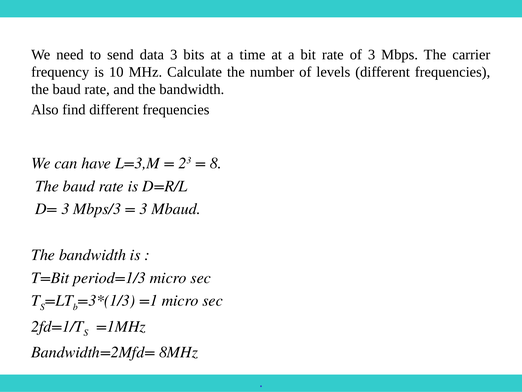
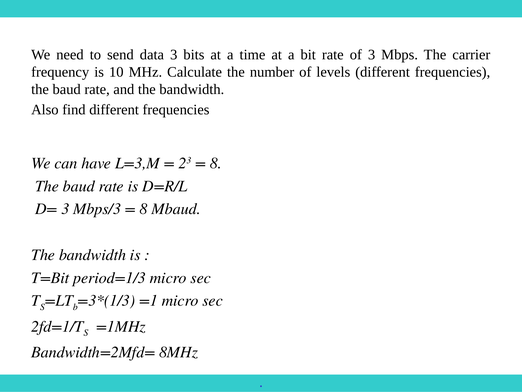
3 at (144, 209): 3 -> 8
